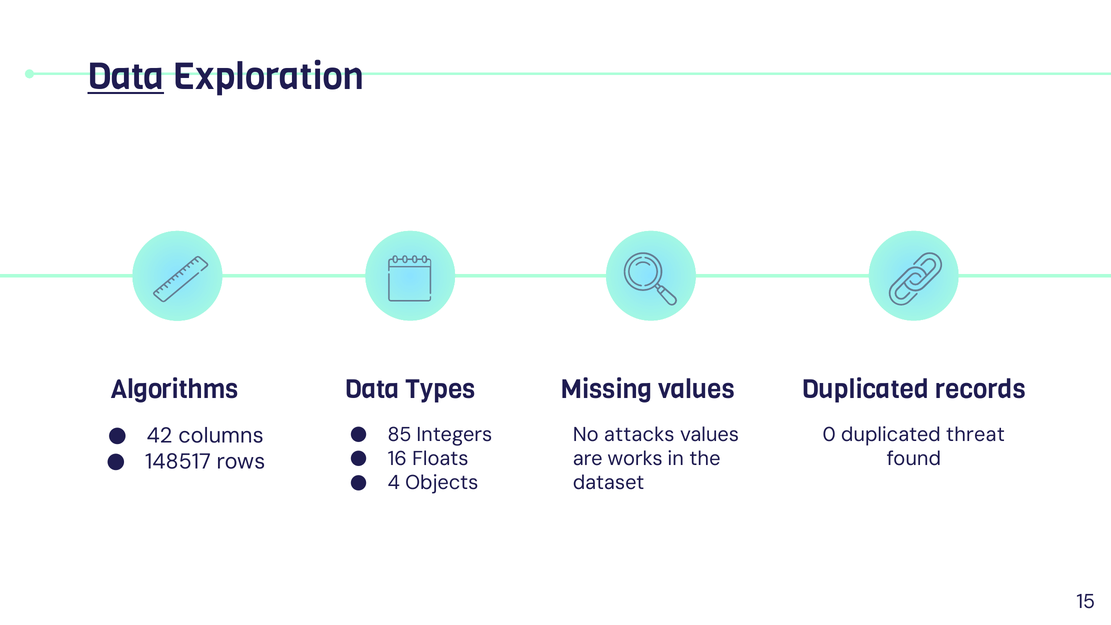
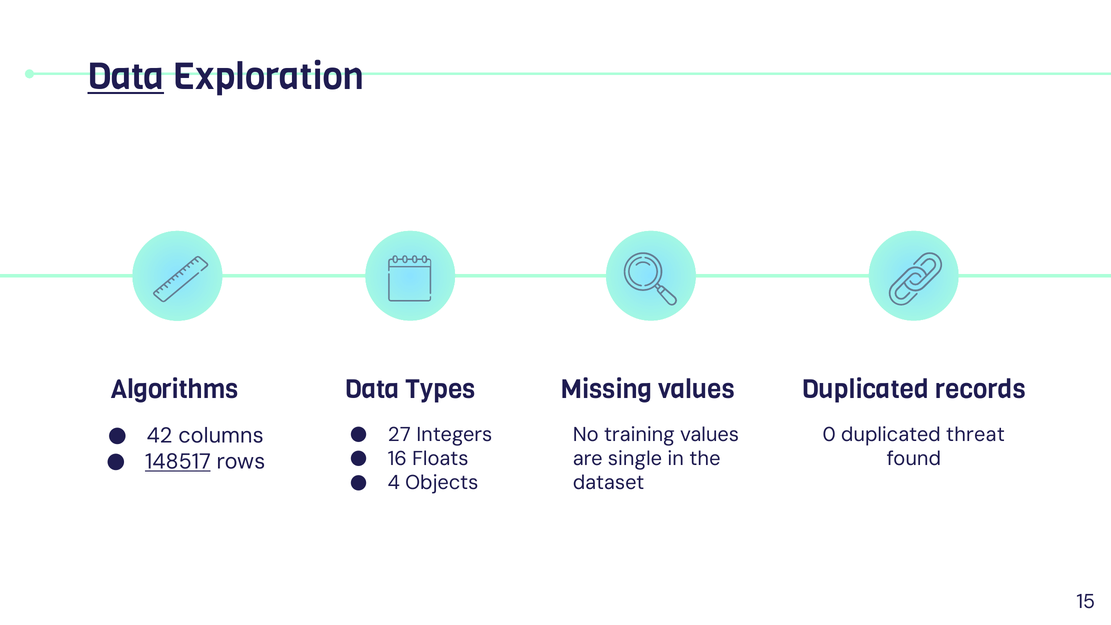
85: 85 -> 27
attacks: attacks -> training
148517 underline: none -> present
works: works -> single
